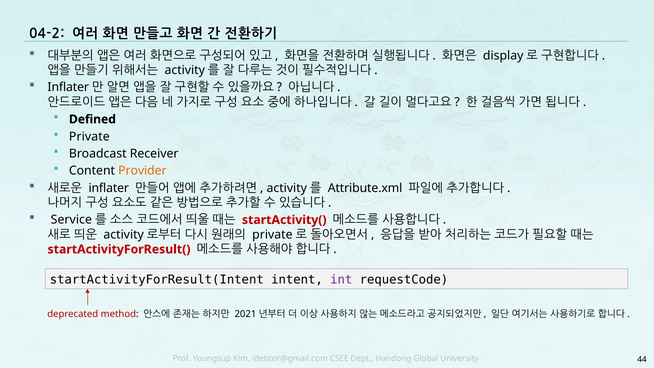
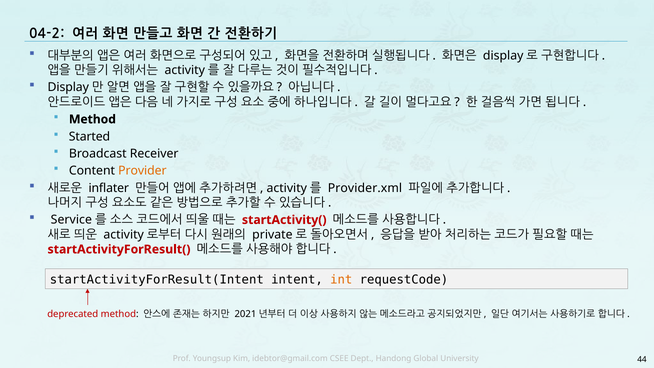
Inflater at (68, 87): Inflater -> Display
Defined at (92, 119): Defined -> Method
Private at (89, 136): Private -> Started
Attribute.xml: Attribute.xml -> Provider.xml
int colour: purple -> orange
